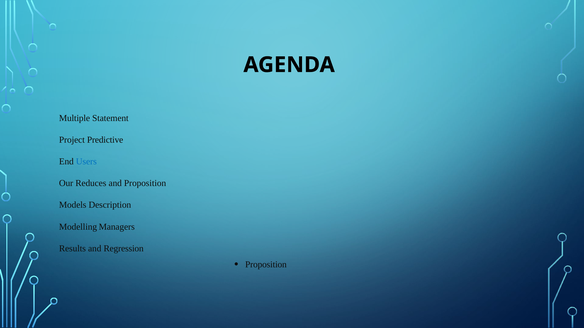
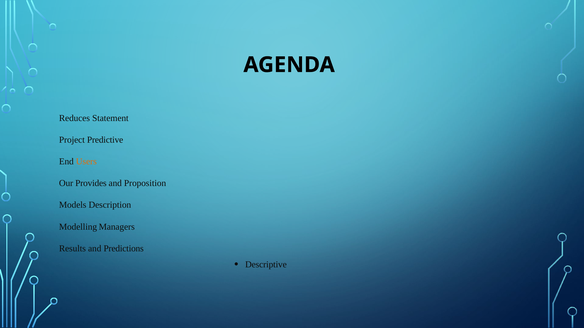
Multiple: Multiple -> Reduces
Users colour: blue -> orange
Reduces: Reduces -> Provides
Regression: Regression -> Predictions
Proposition at (266, 265): Proposition -> Descriptive
